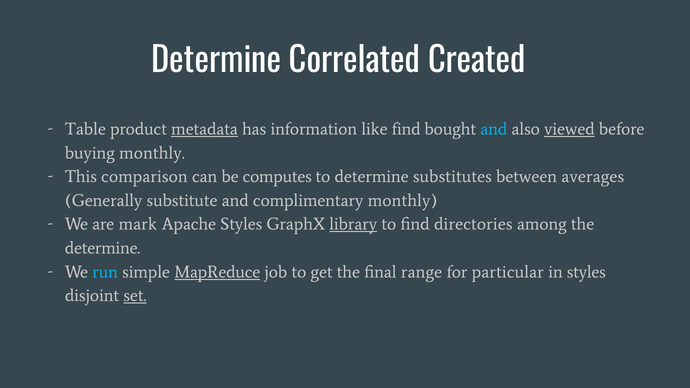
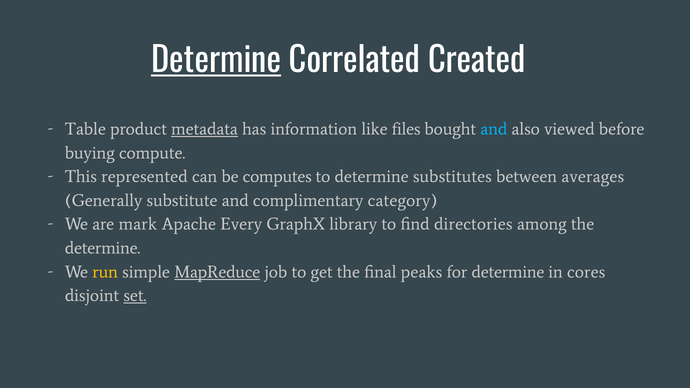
Determine at (216, 61) underline: none -> present
like find: find -> files
viewed underline: present -> none
buying monthly: monthly -> compute
comparison: comparison -> represented
complimentary monthly: monthly -> category
Apache Styles: Styles -> Every
library underline: present -> none
run colour: light blue -> yellow
range: range -> peaks
for particular: particular -> determine
in styles: styles -> cores
